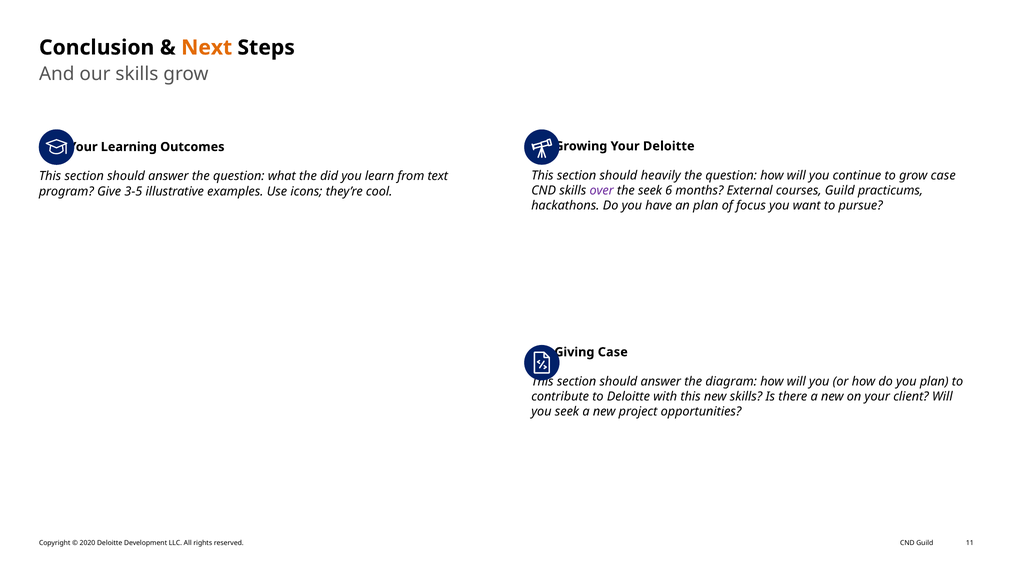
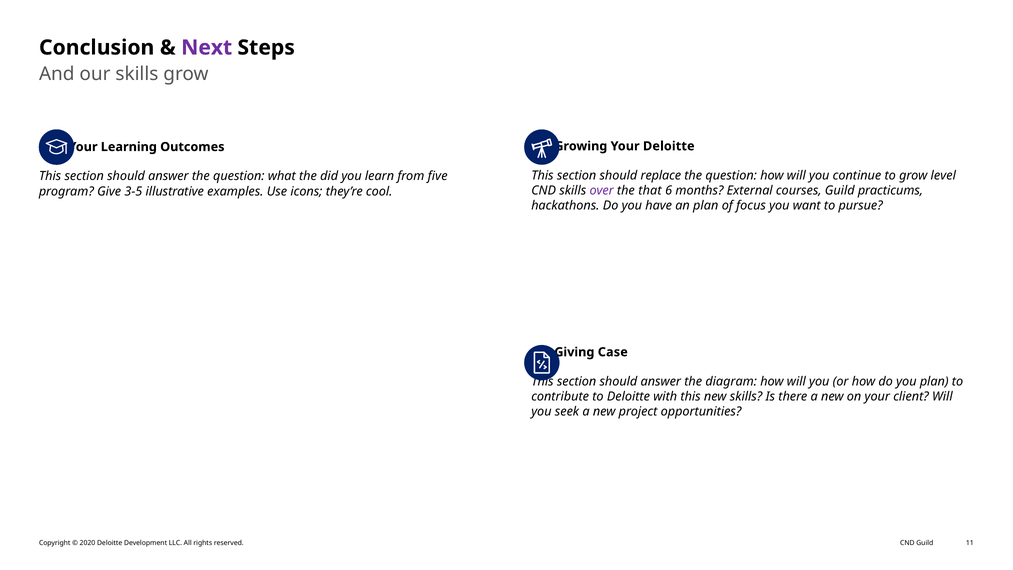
Next colour: orange -> purple
heavily: heavily -> replace
grow case: case -> level
text: text -> five
the seek: seek -> that
